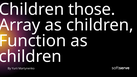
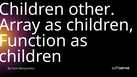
those: those -> other
